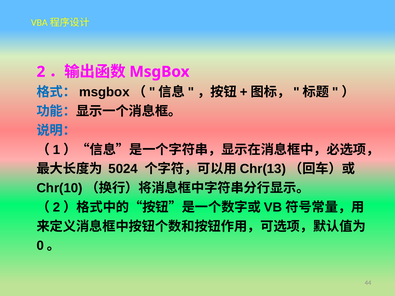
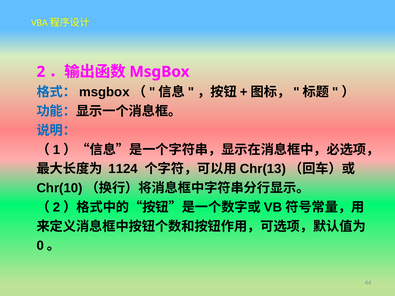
5024: 5024 -> 1124
